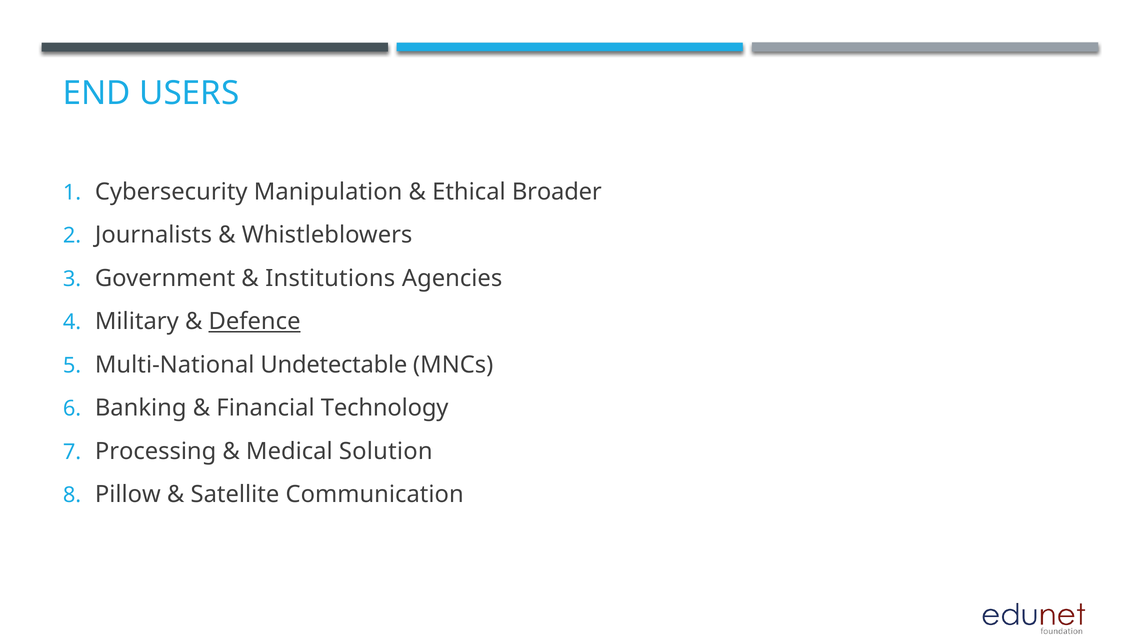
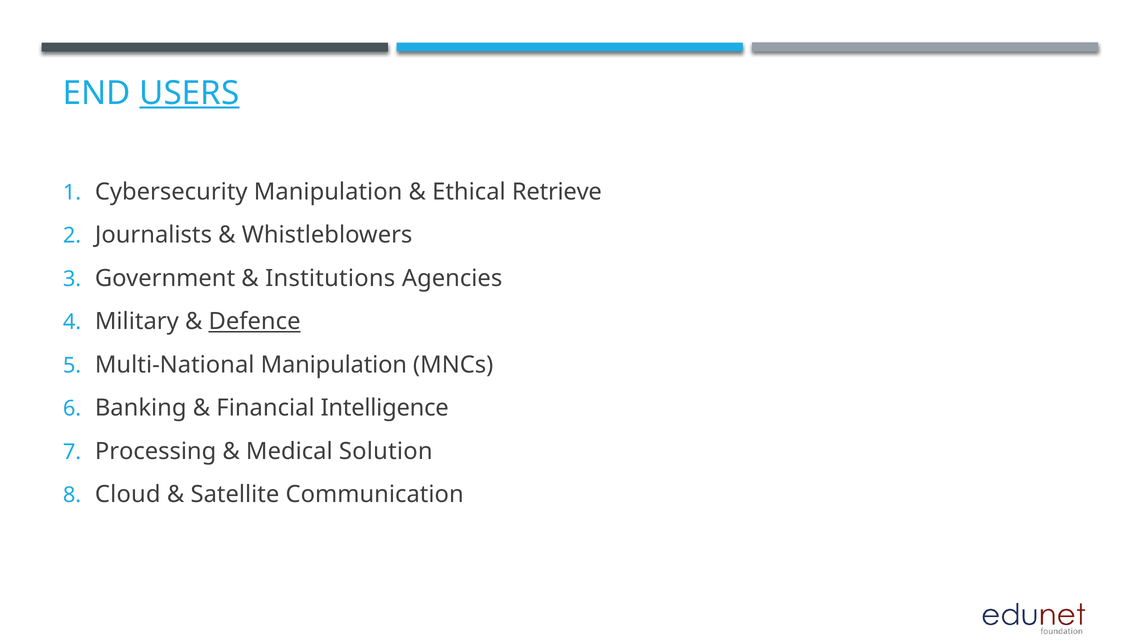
USERS underline: none -> present
Broader: Broader -> Retrieve
Multi-National Undetectable: Undetectable -> Manipulation
Technology: Technology -> Intelligence
Pillow: Pillow -> Cloud
